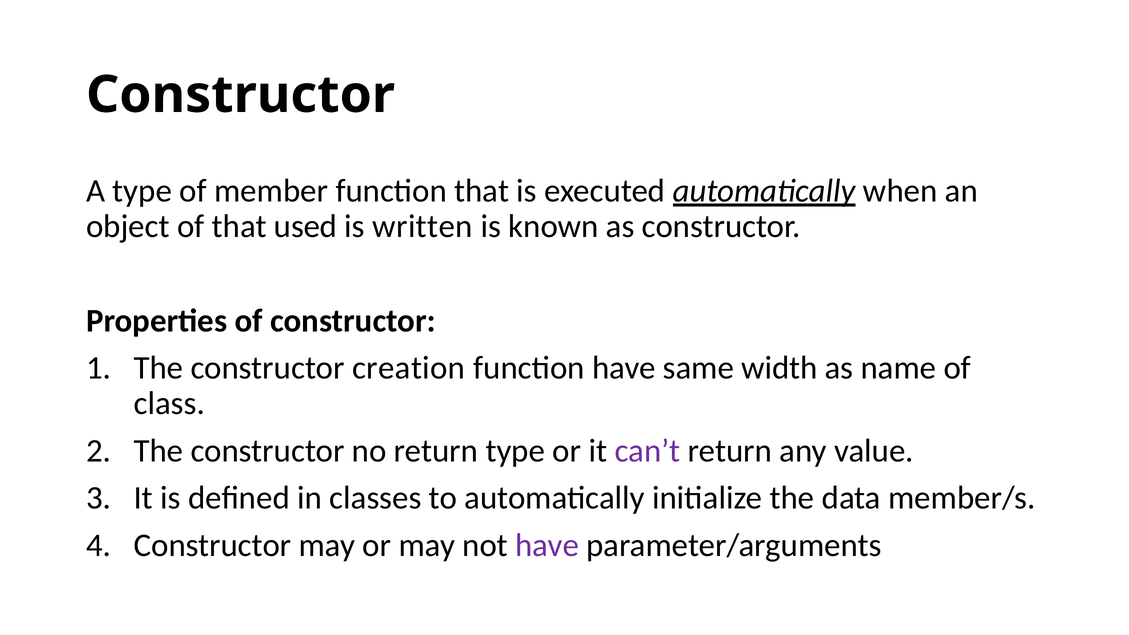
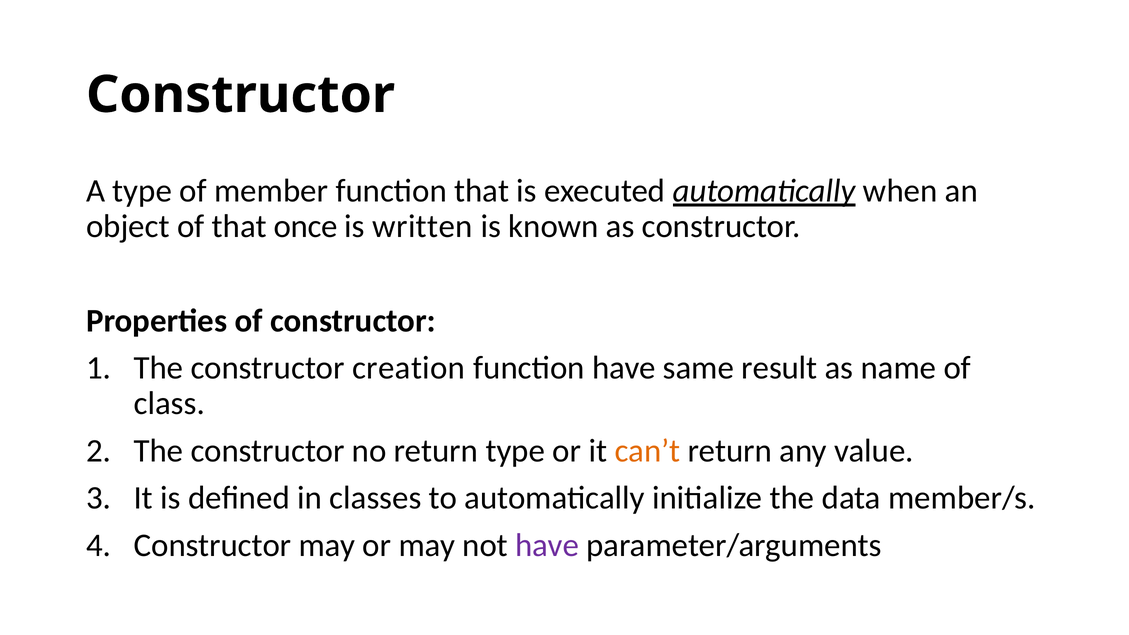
used: used -> once
width: width -> result
can’t colour: purple -> orange
